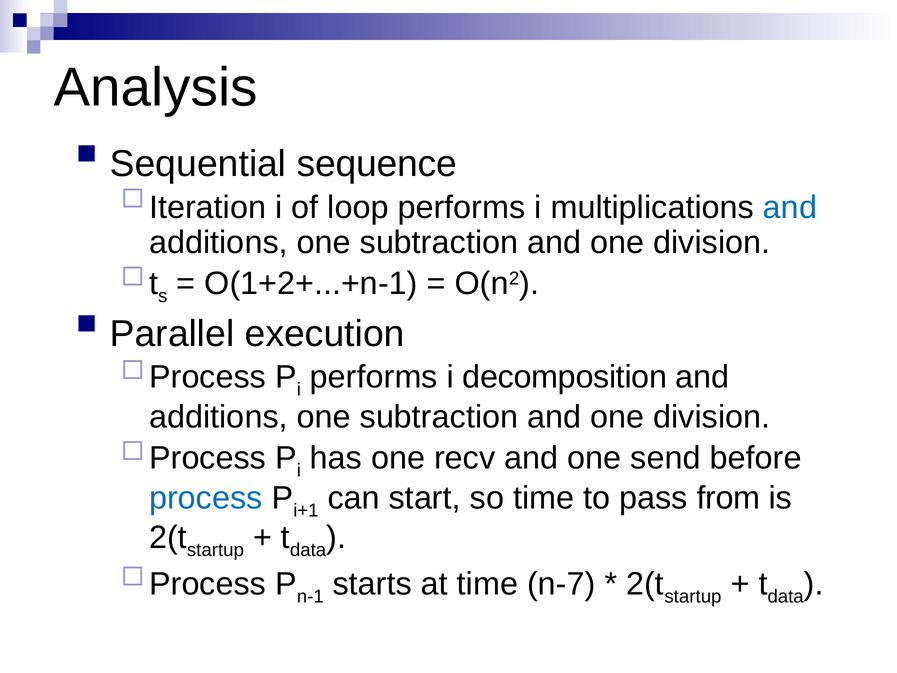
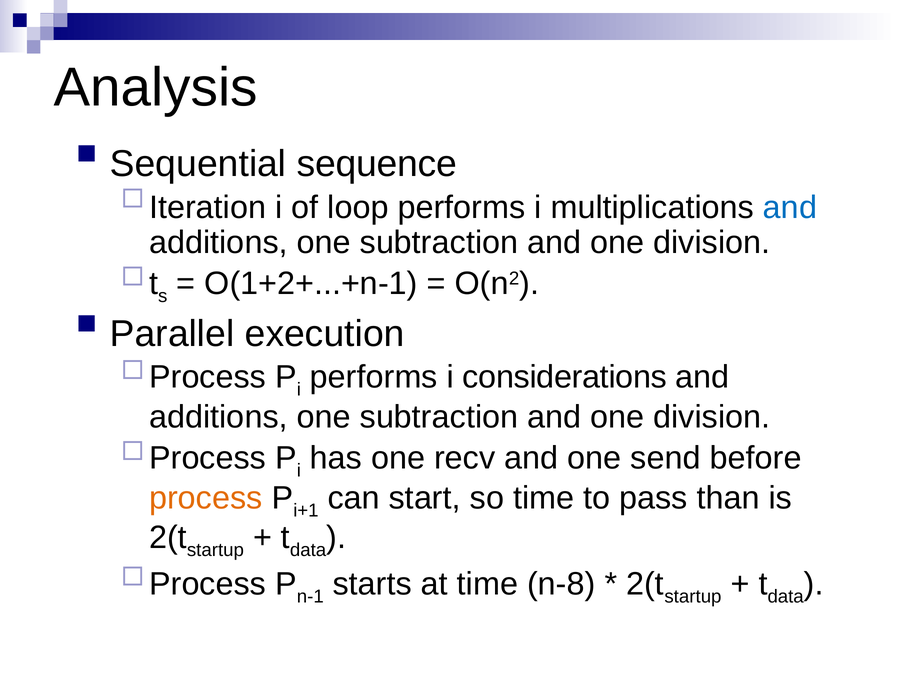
decomposition: decomposition -> considerations
process colour: blue -> orange
from: from -> than
n-7: n-7 -> n-8
